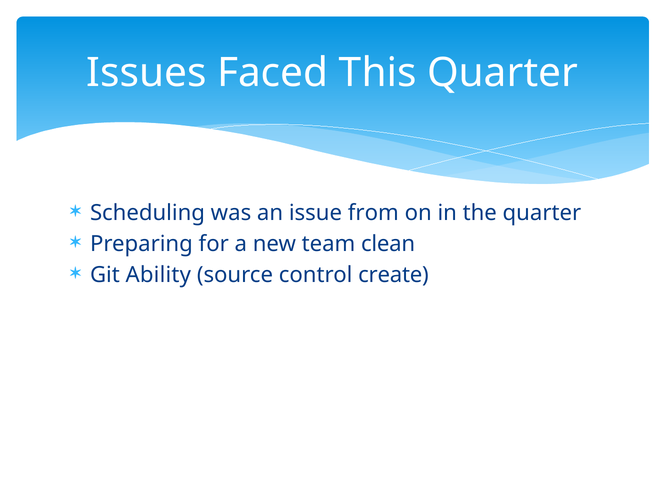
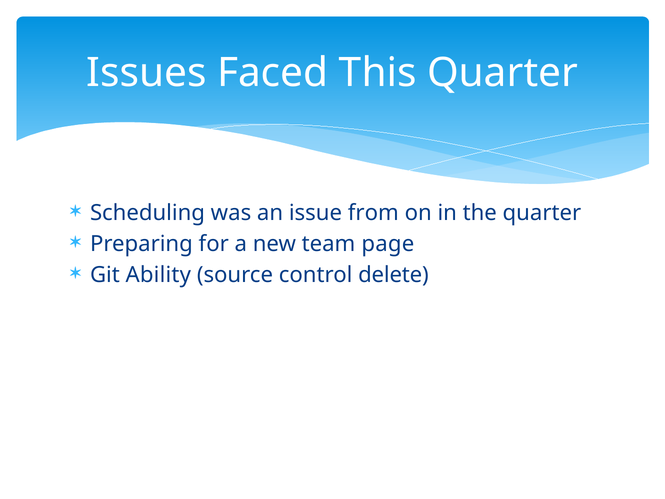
clean: clean -> page
create: create -> delete
